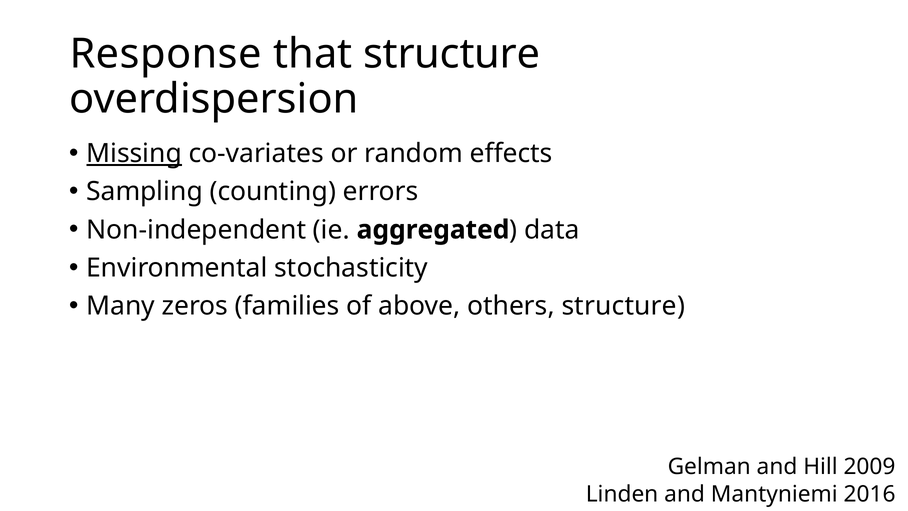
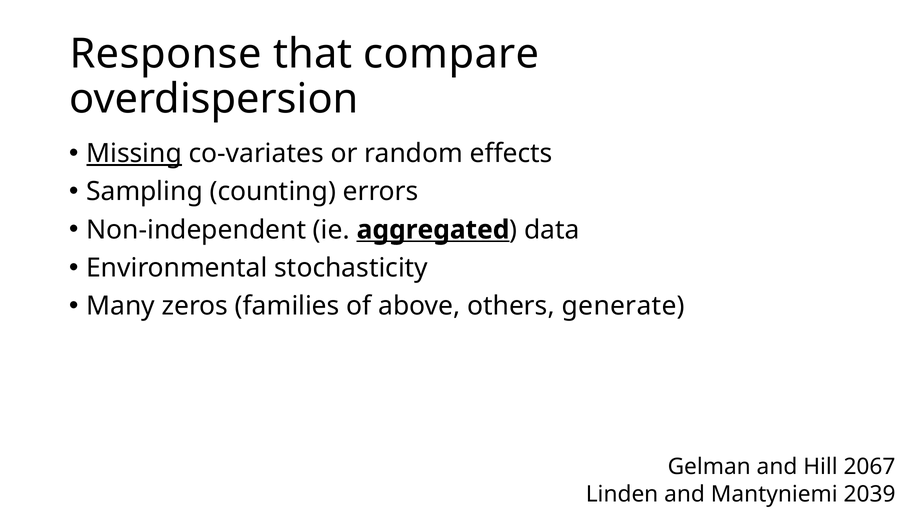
that structure: structure -> compare
aggregated underline: none -> present
others structure: structure -> generate
2009: 2009 -> 2067
2016: 2016 -> 2039
